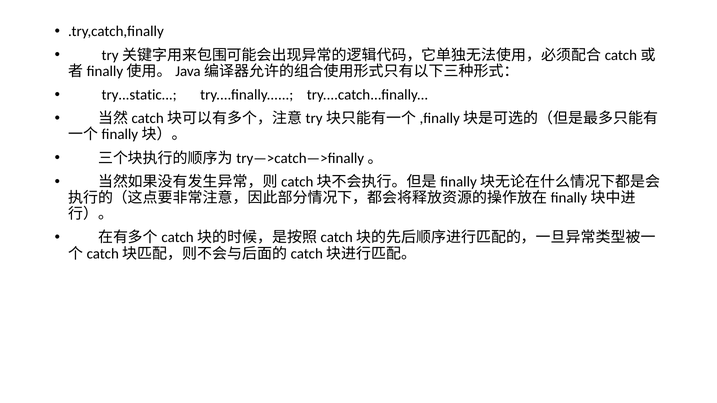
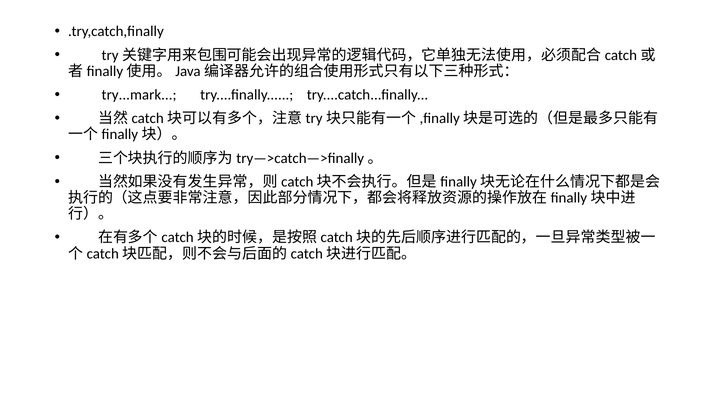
try...static: try...static -> try...mark
